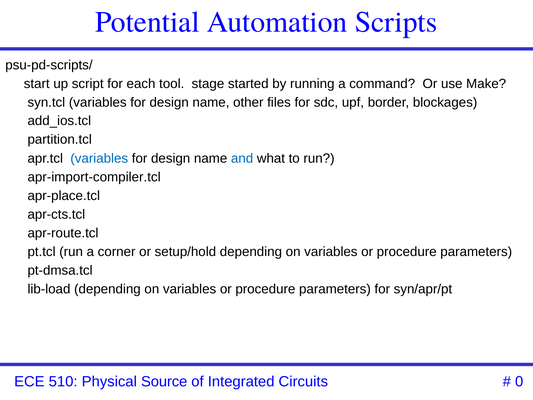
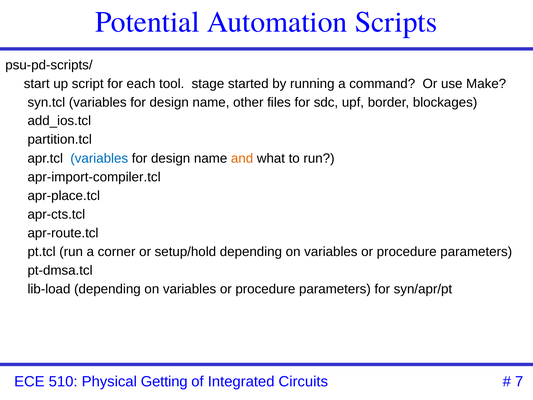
and colour: blue -> orange
Source: Source -> Getting
0: 0 -> 7
